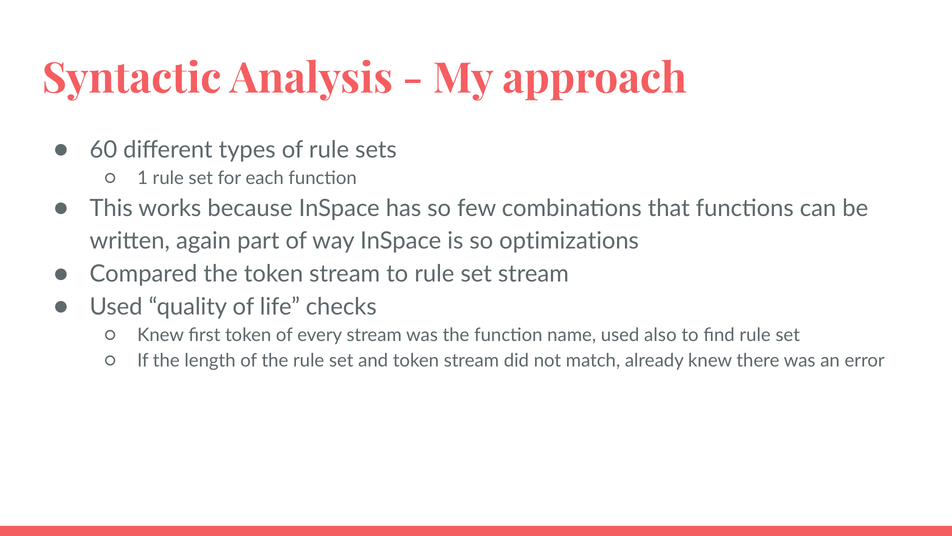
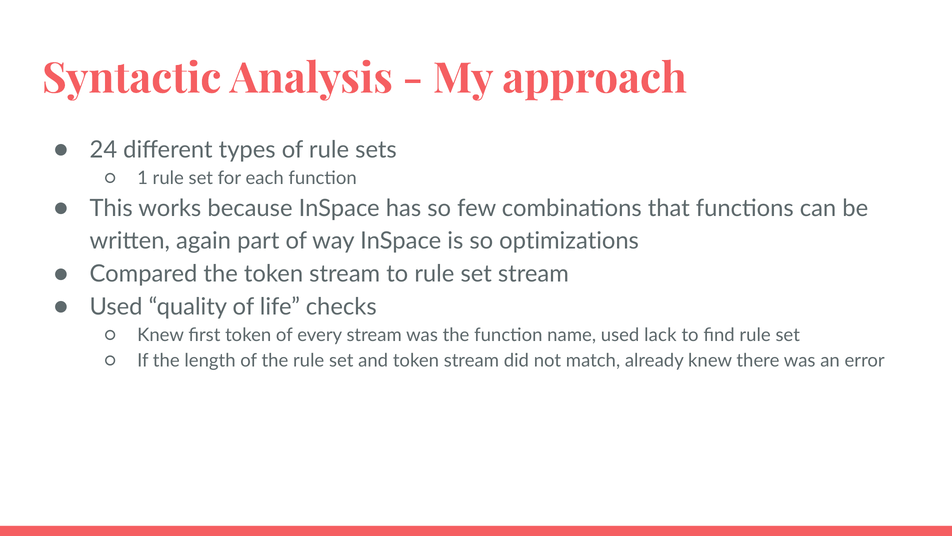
60: 60 -> 24
also: also -> lack
